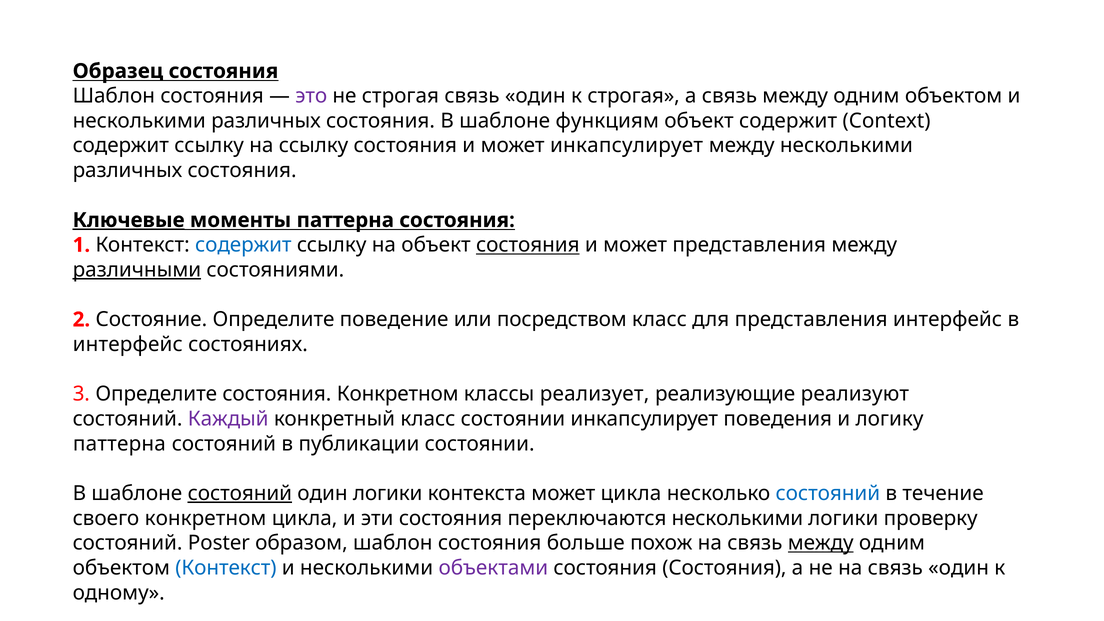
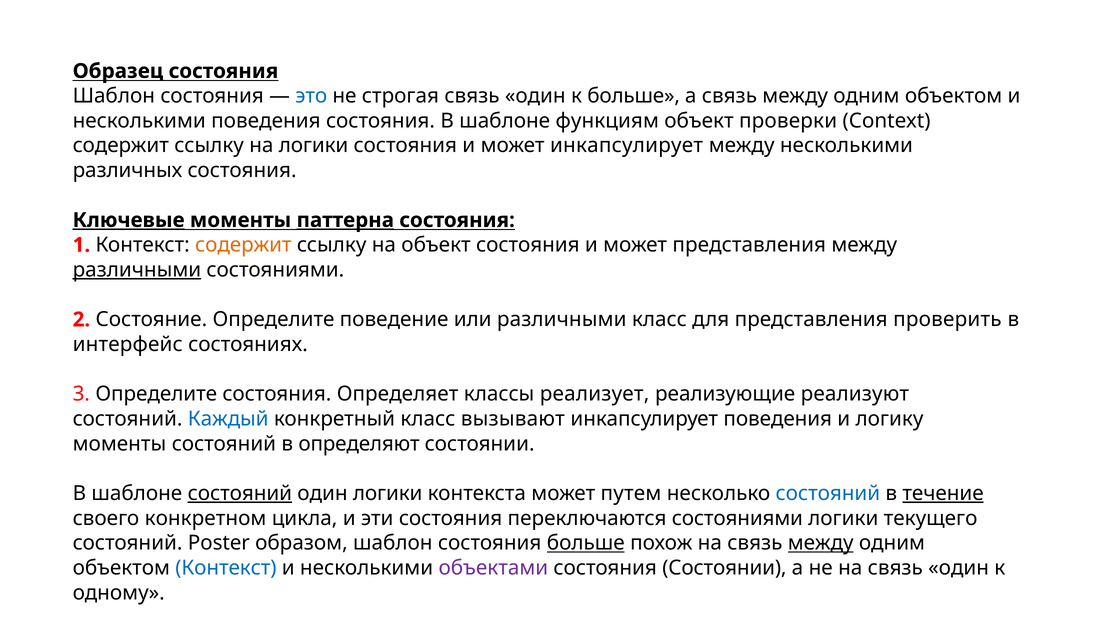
это colour: purple -> blue
к строгая: строгая -> больше
различных at (266, 121): различных -> поведения
объект содержит: содержит -> проверки
на ссылку: ссылку -> логики
паттерна at (345, 220) underline: none -> present
содержит at (243, 245) colour: blue -> orange
состояния at (528, 245) underline: present -> none
или посредством: посредством -> различными
представления интерфейс: интерфейс -> проверить
состояния Конкретном: Конкретном -> Определяет
Каждый colour: purple -> blue
класс состоянии: состоянии -> вызывают
паттерна at (119, 444): паттерна -> моменты
публикации: публикации -> определяют
может цикла: цикла -> путем
течение underline: none -> present
переключаются несколькими: несколькими -> состояниями
проверку: проверку -> текущего
больше at (586, 543) underline: none -> present
состояния Состояния: Состояния -> Состоянии
